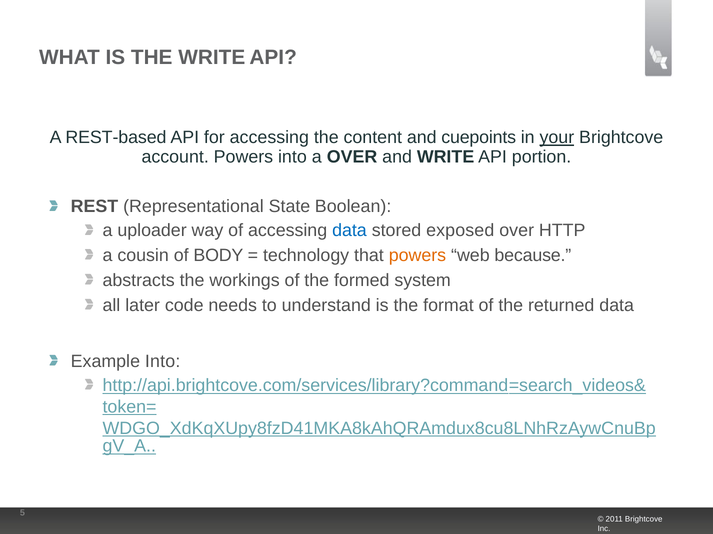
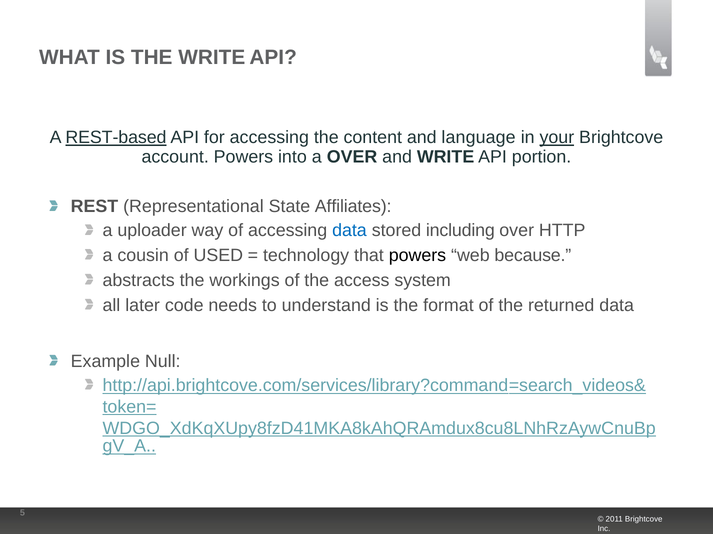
REST-based underline: none -> present
cuepoints: cuepoints -> language
Boolean: Boolean -> Affiliates
exposed: exposed -> including
BODY: BODY -> USED
powers at (417, 256) colour: orange -> black
formed: formed -> access
Example Into: Into -> Null
